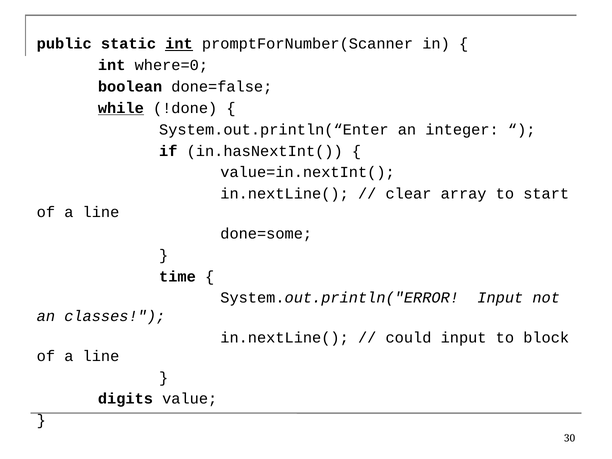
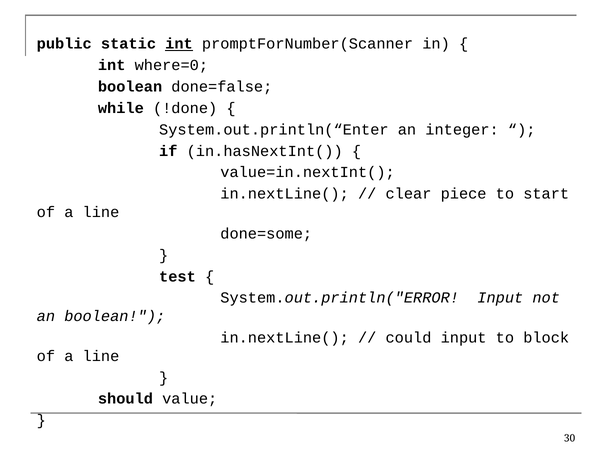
while underline: present -> none
array: array -> piece
time: time -> test
an classes: classes -> boolean
digits: digits -> should
